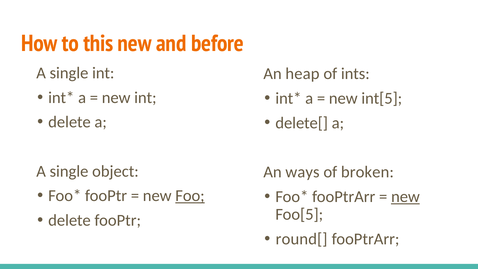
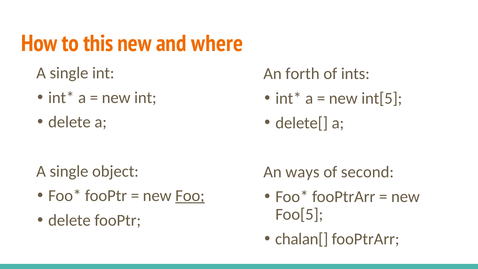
before: before -> where
heap: heap -> forth
broken: broken -> second
new at (405, 196) underline: present -> none
round[: round[ -> chalan[
